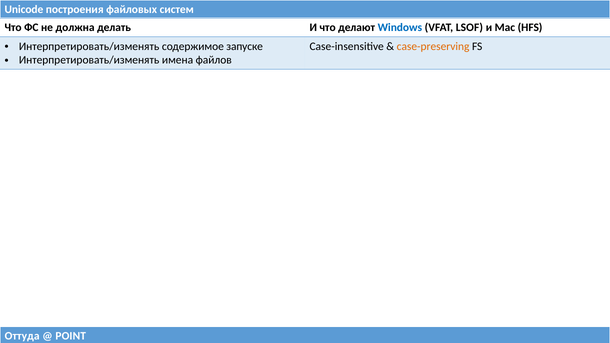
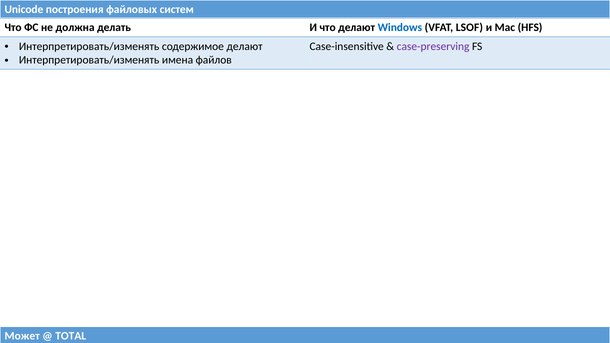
содержимое запуске: запуске -> делают
case-preserving colour: orange -> purple
Оттуда: Оттуда -> Может
POINT: POINT -> TOTAL
